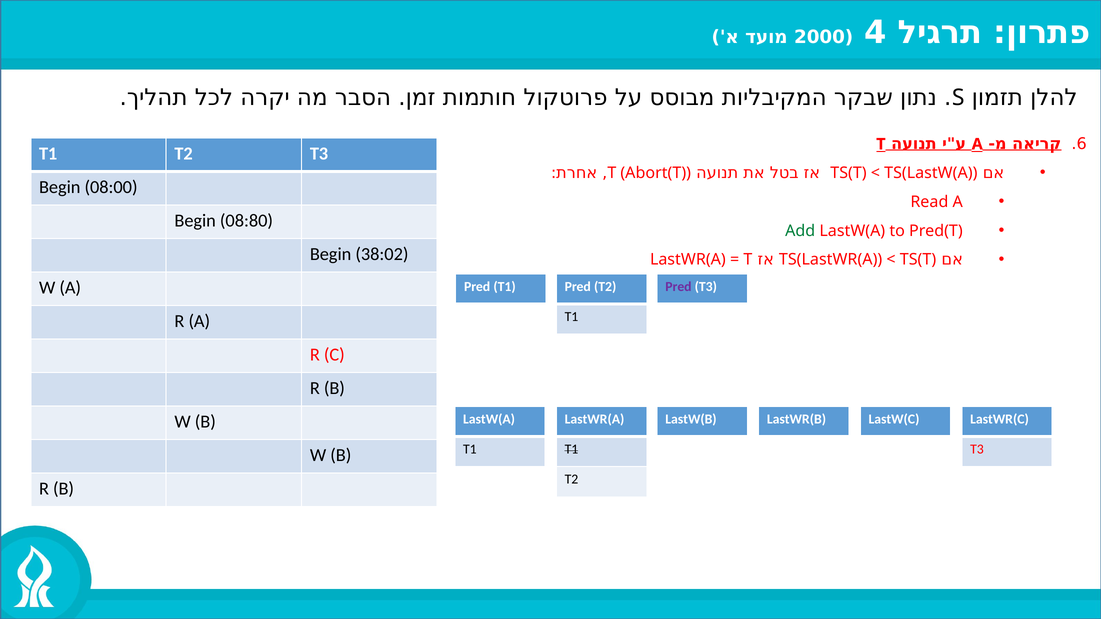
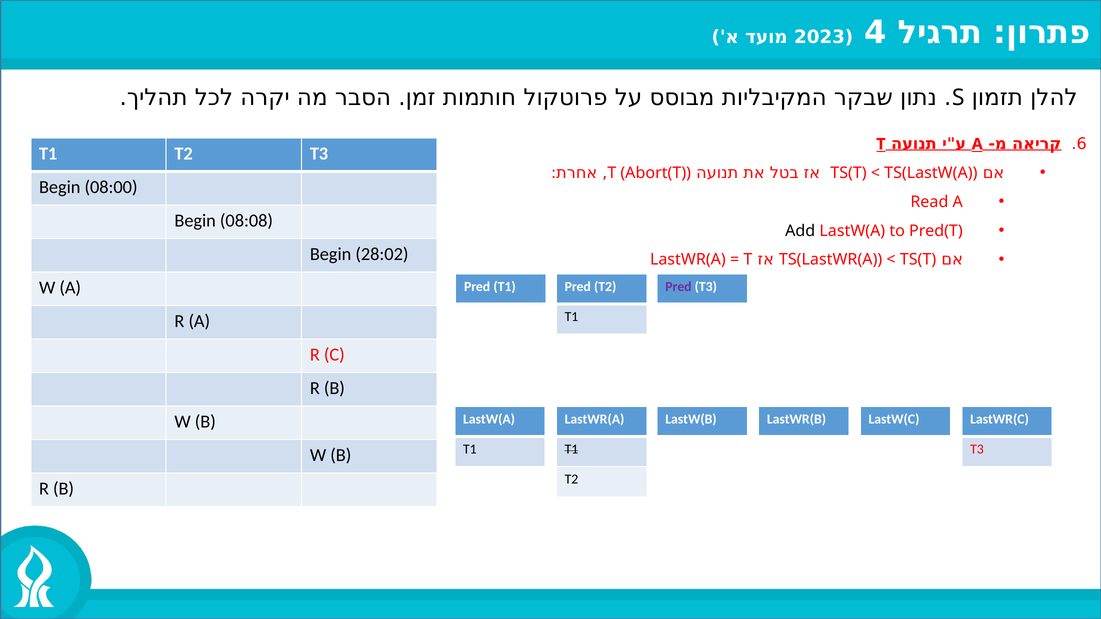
2000: 2000 -> 2023
08:80: 08:80 -> 08:08
Add colour: green -> black
38:02: 38:02 -> 28:02
